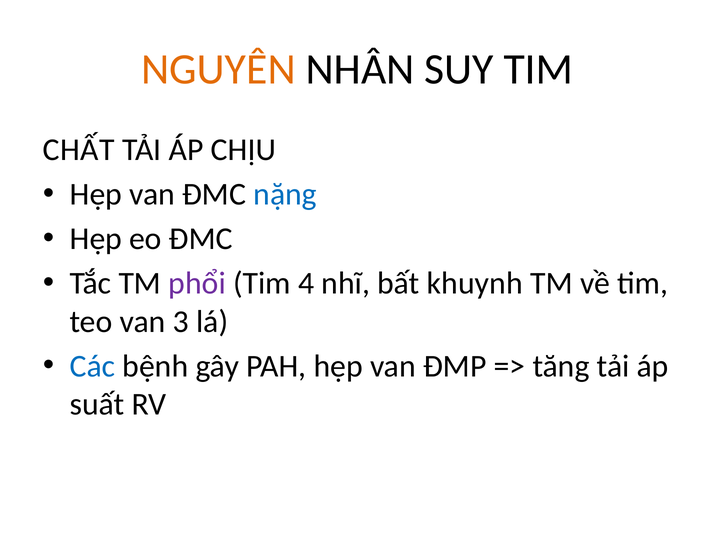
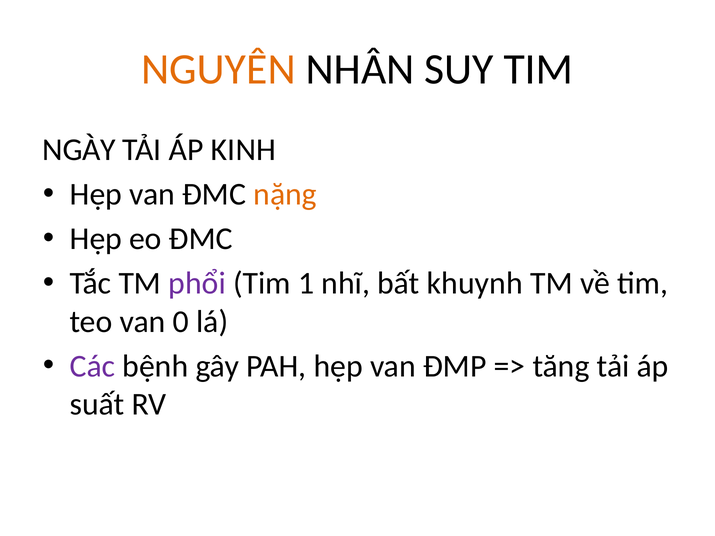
CHẤT: CHẤT -> NGÀY
CHỊU: CHỊU -> KINH
nặng colour: blue -> orange
4: 4 -> 1
3: 3 -> 0
Các colour: blue -> purple
